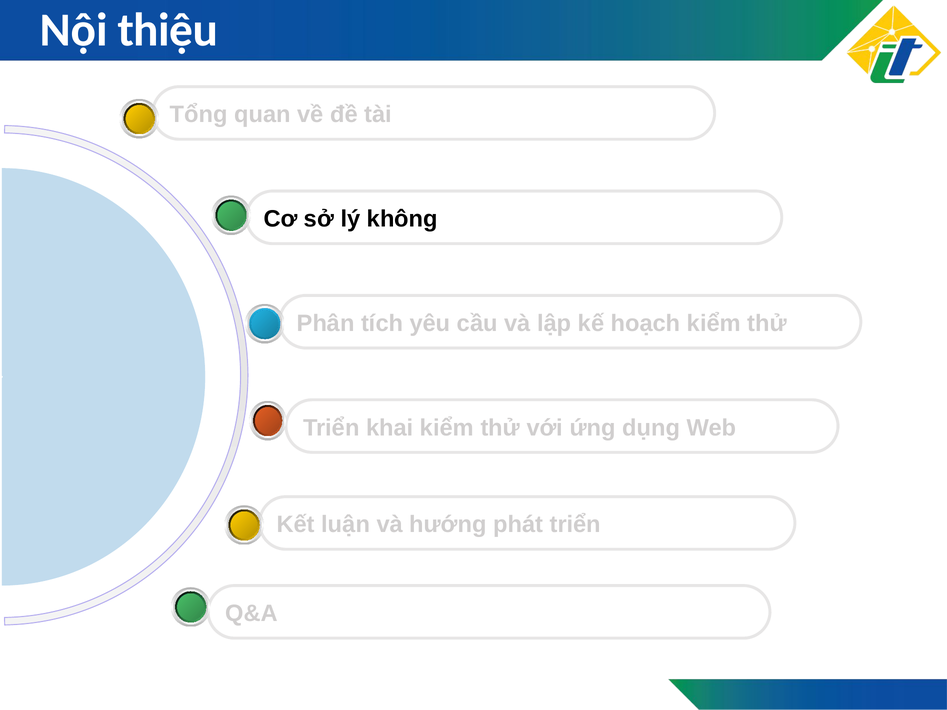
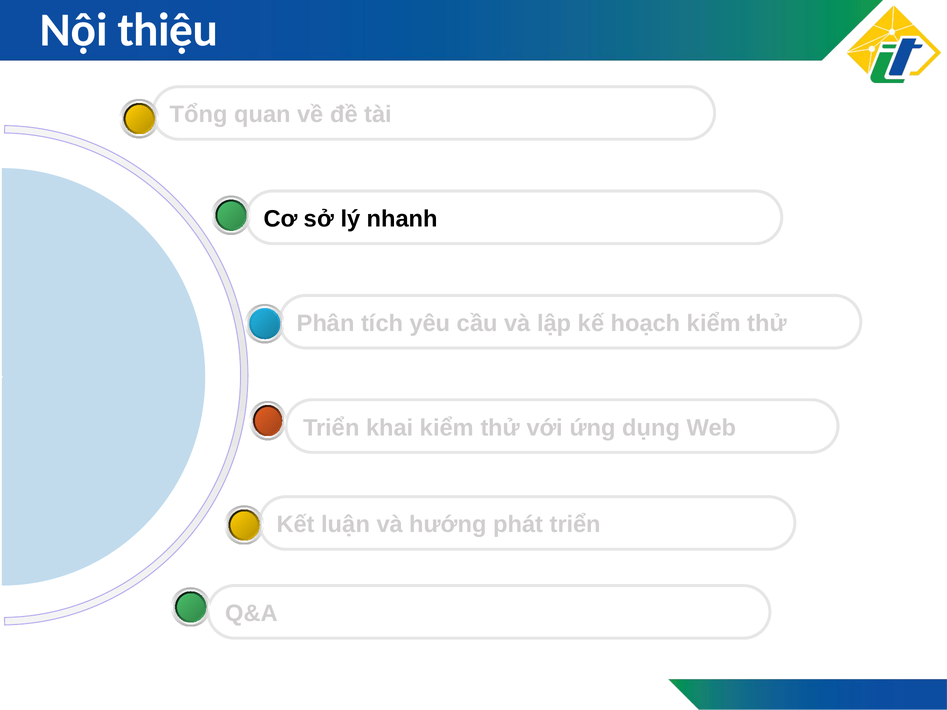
không: không -> nhanh
